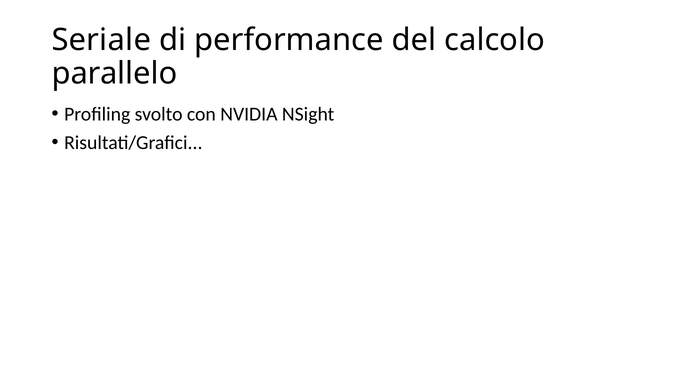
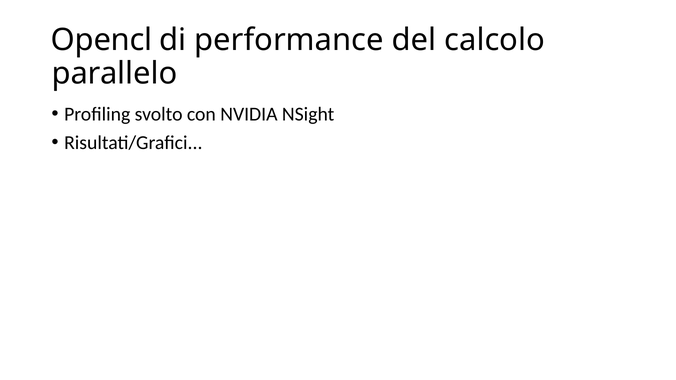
Seriale: Seriale -> Opencl
